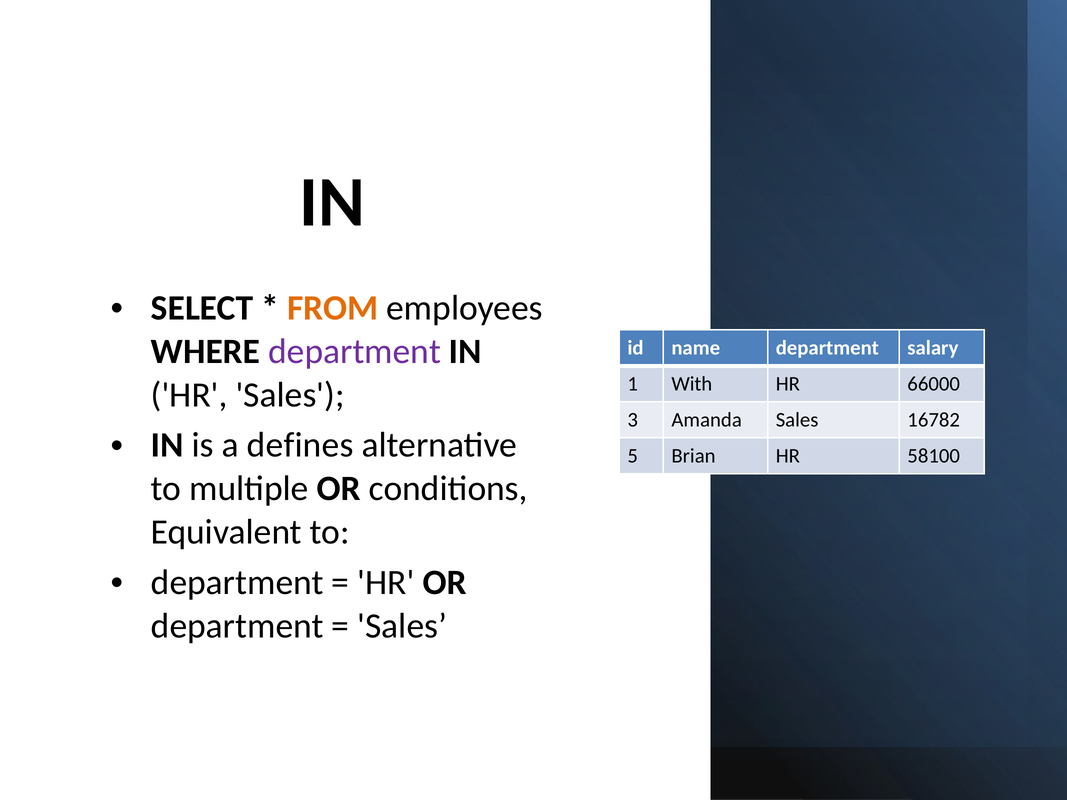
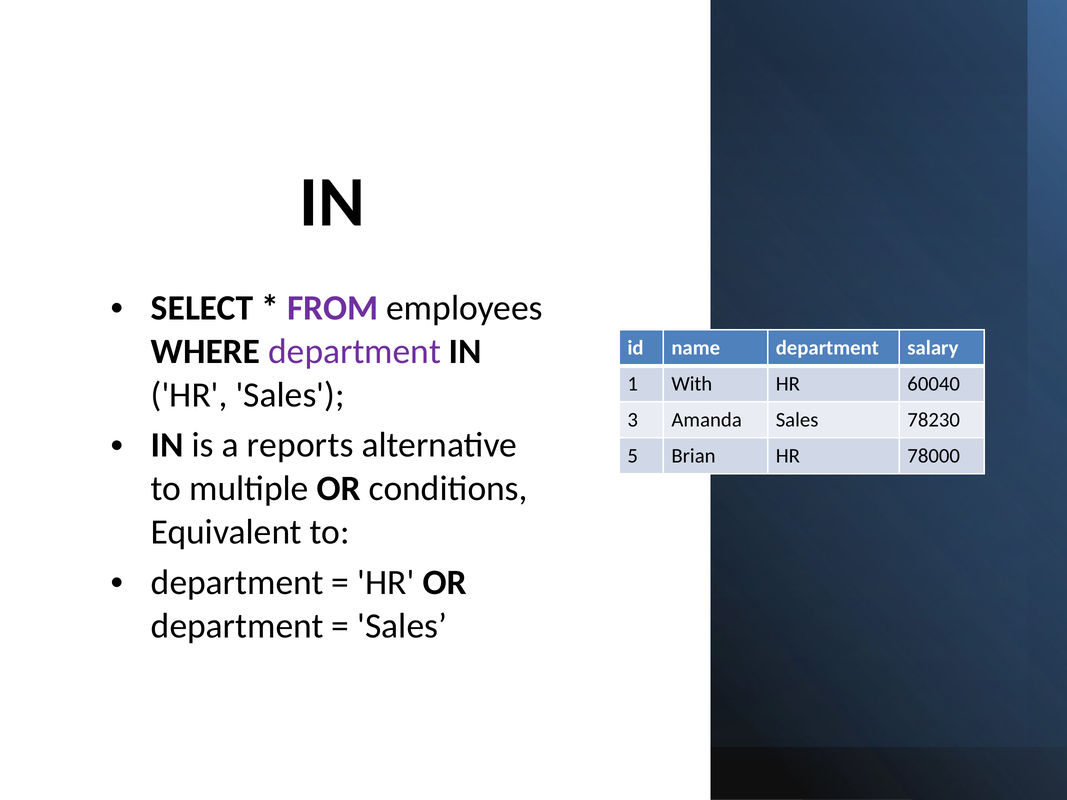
FROM colour: orange -> purple
66000: 66000 -> 60040
16782: 16782 -> 78230
defines: defines -> reports
58100: 58100 -> 78000
